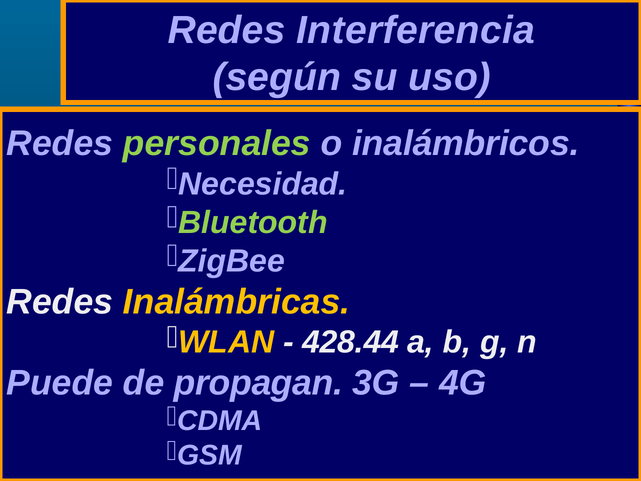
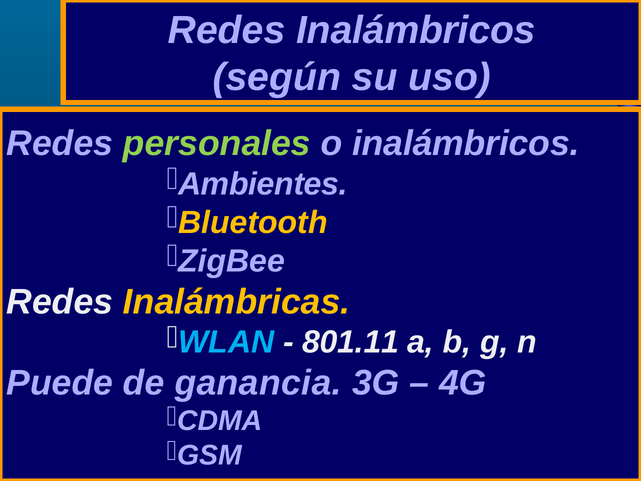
Redes Interferencia: Interferencia -> Inalámbricos
Necesidad: Necesidad -> Ambientes
Bluetooth colour: light green -> yellow
WLAN colour: yellow -> light blue
428.44: 428.44 -> 801.11
propagan: propagan -> ganancia
